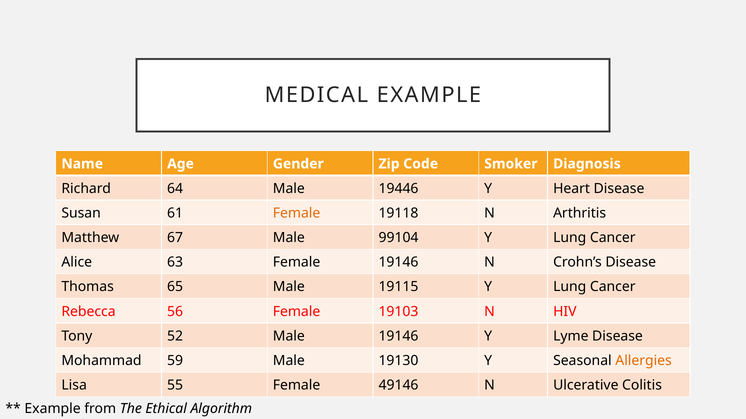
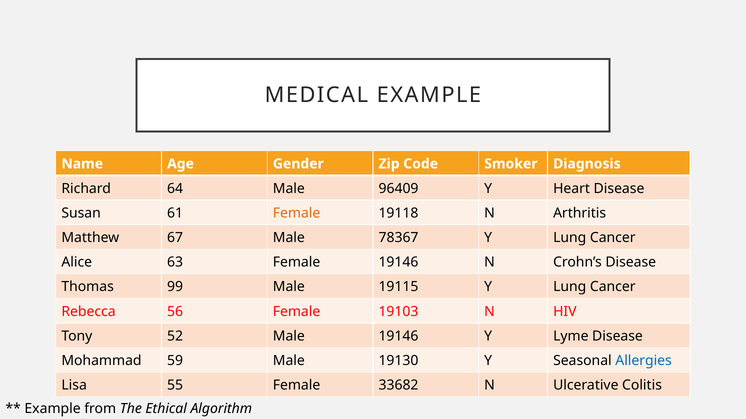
19446: 19446 -> 96409
99104: 99104 -> 78367
65: 65 -> 99
Allergies colour: orange -> blue
49146: 49146 -> 33682
